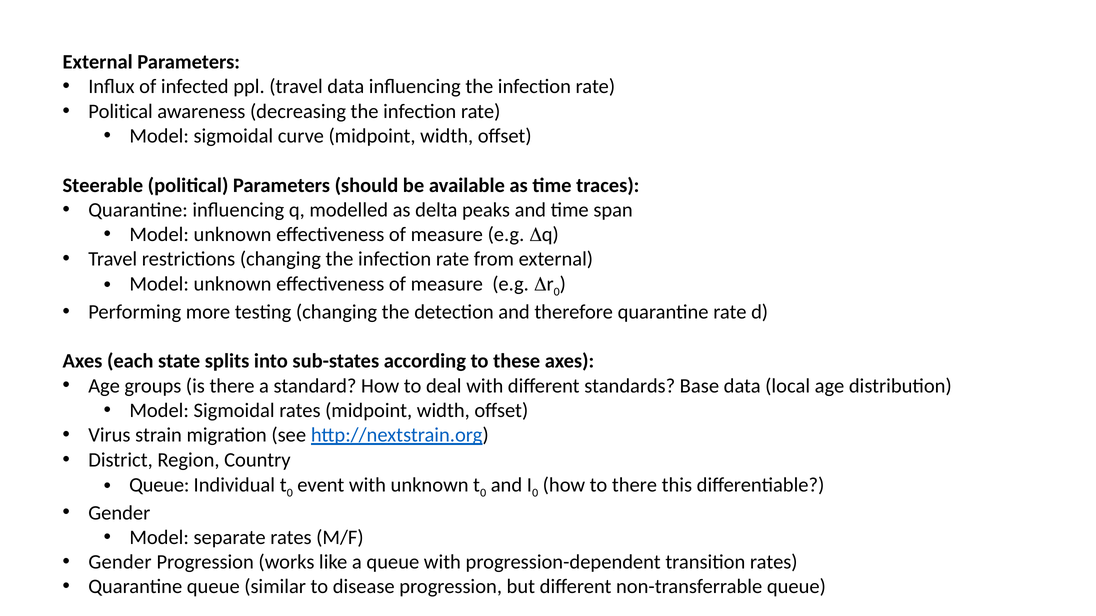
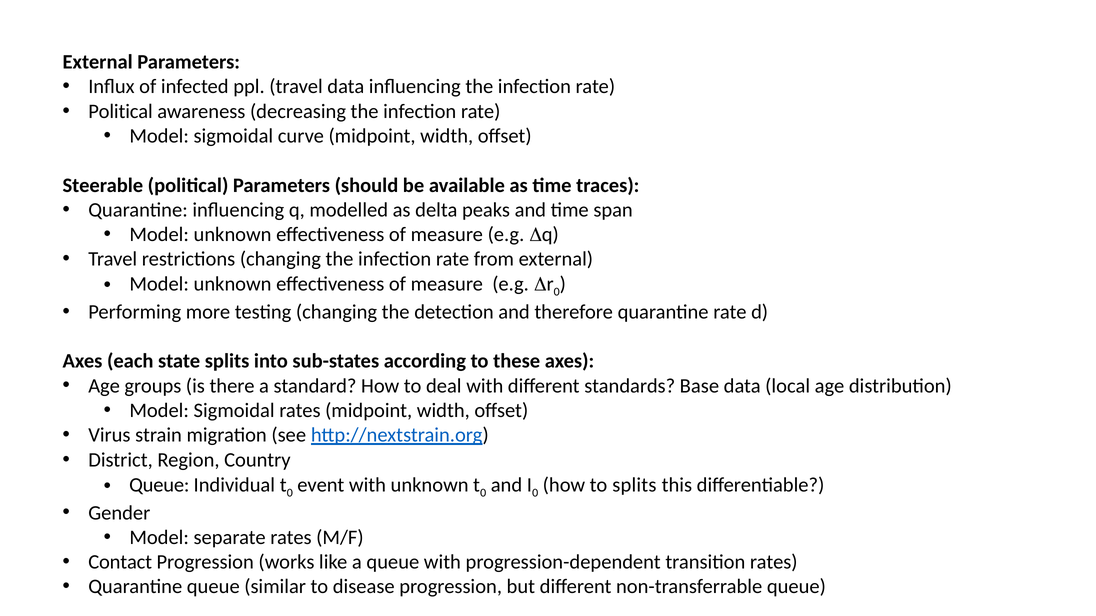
to there: there -> splits
Gender at (120, 562): Gender -> Contact
